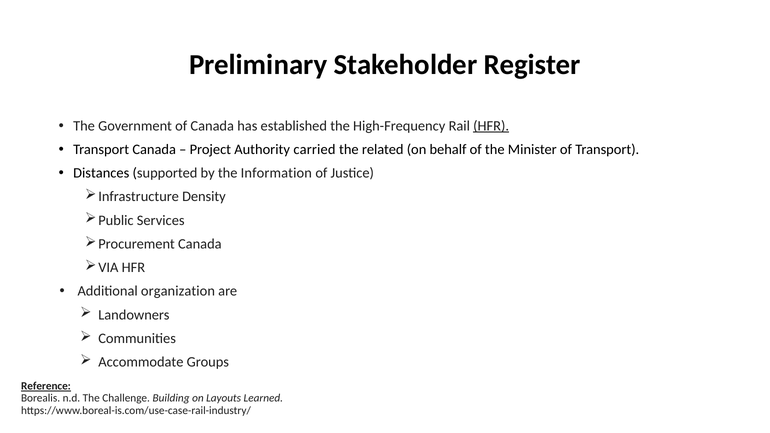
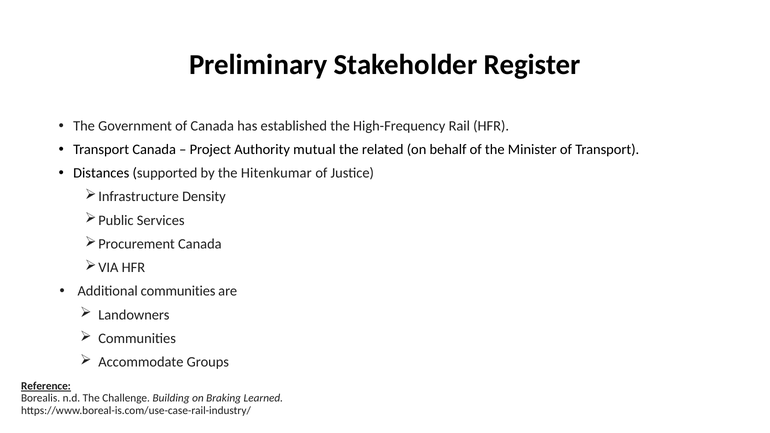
HFR at (491, 126) underline: present -> none
carried: carried -> mutual
Information: Information -> Hitenkumar
Additional organization: organization -> communities
Layouts: Layouts -> Braking
